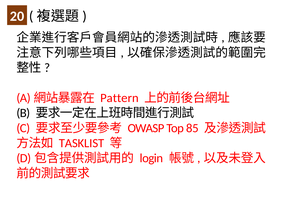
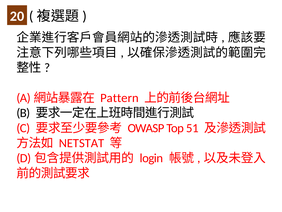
85: 85 -> 51
TASKLIST: TASKLIST -> NETSTAT
